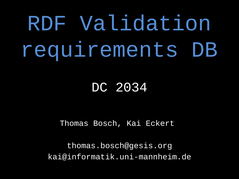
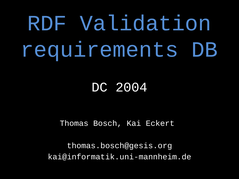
2034: 2034 -> 2004
